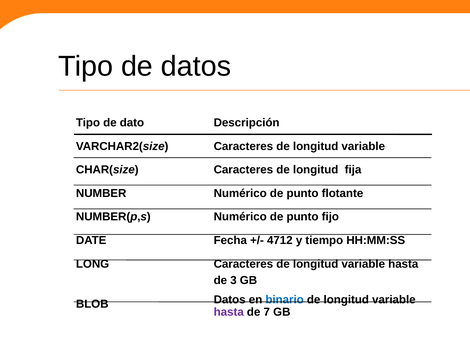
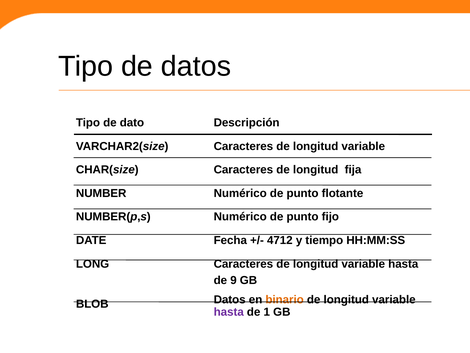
3: 3 -> 9
binario colour: blue -> orange
7: 7 -> 1
